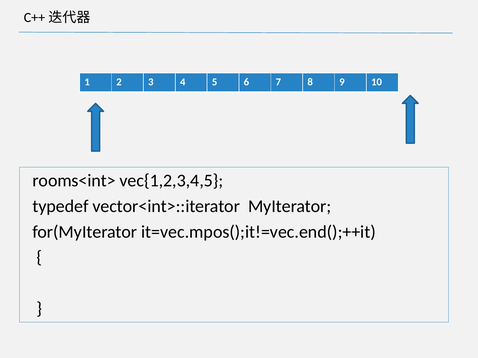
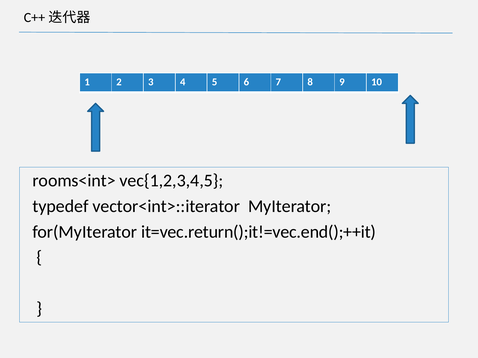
it=vec.mpos();it!=vec.end();++it: it=vec.mpos();it!=vec.end();++it -> it=vec.return();it!=vec.end();++it
